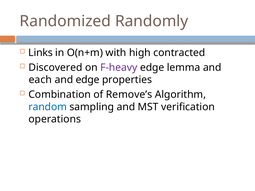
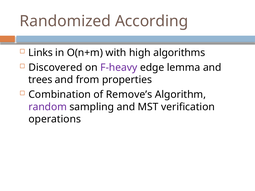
Randomly: Randomly -> According
contracted: contracted -> algorithms
each: each -> trees
and edge: edge -> from
random colour: blue -> purple
